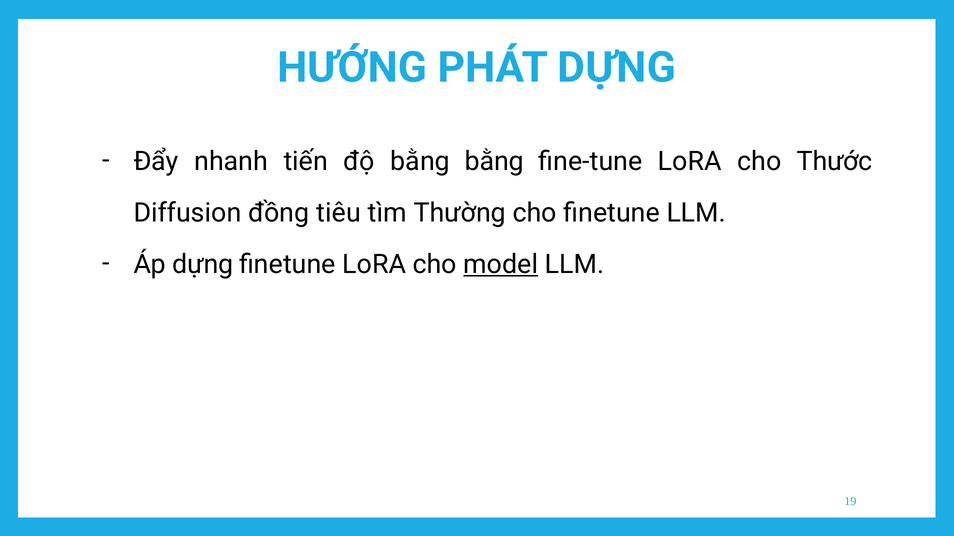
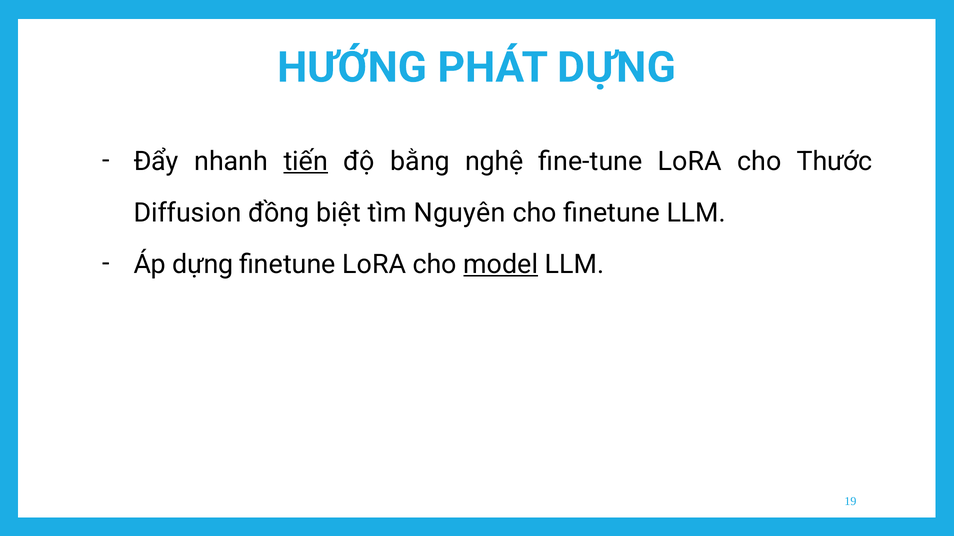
tiến underline: none -> present
bằng bằng: bằng -> nghệ
tiêu: tiêu -> biệt
Thường: Thường -> Nguyên
